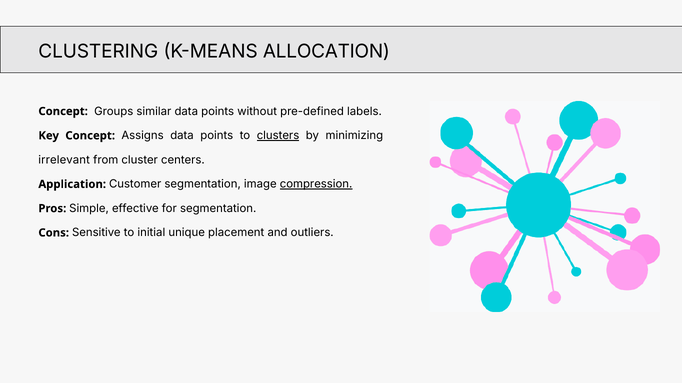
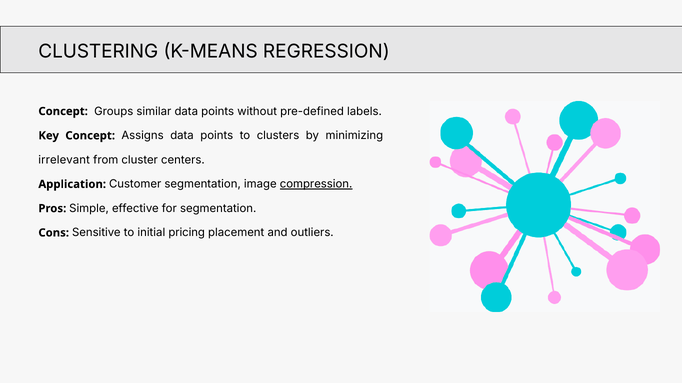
ALLOCATION: ALLOCATION -> REGRESSION
clusters underline: present -> none
unique: unique -> pricing
